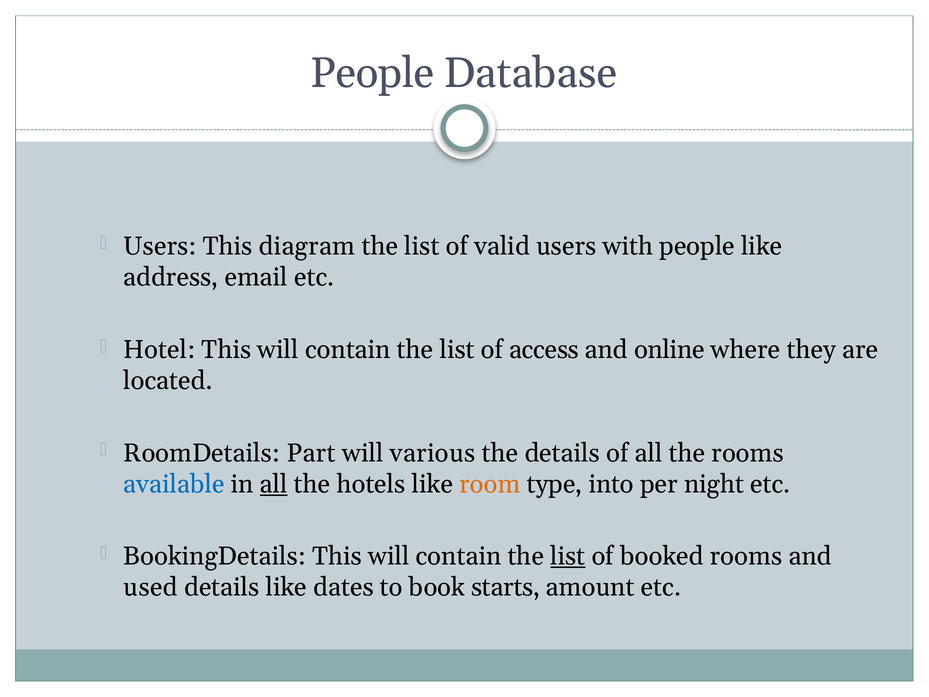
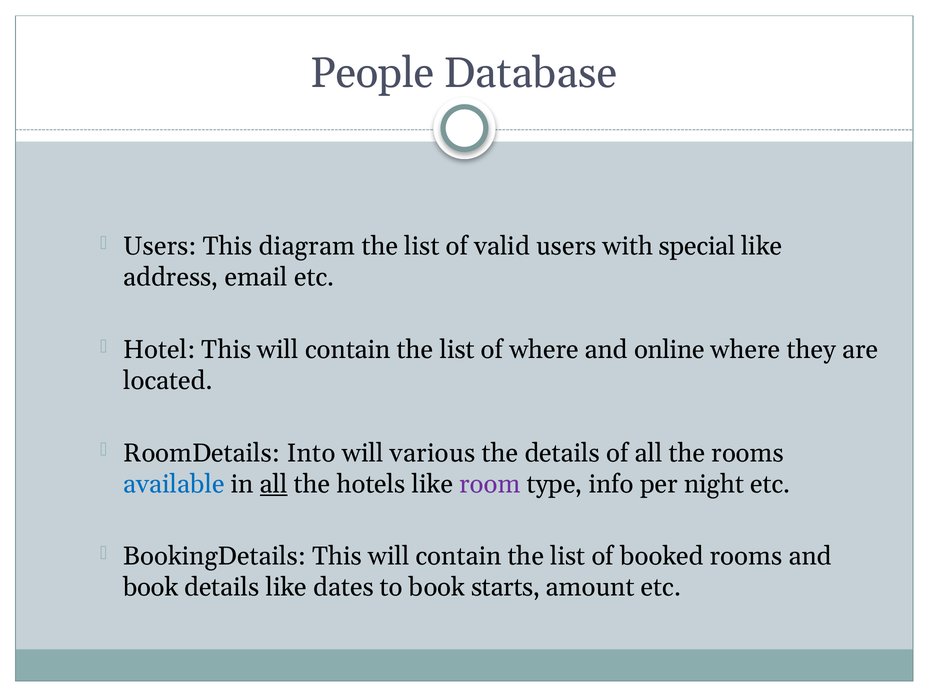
with people: people -> special
of access: access -> where
Part: Part -> Into
room colour: orange -> purple
into: into -> info
list at (568, 556) underline: present -> none
used at (151, 587): used -> book
